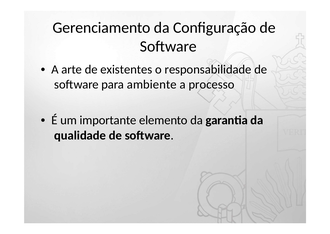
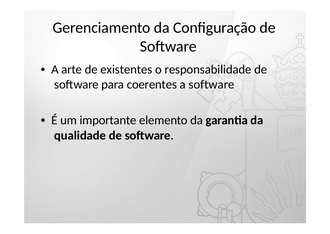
ambiente: ambiente -> coerentes
a processo: processo -> software
